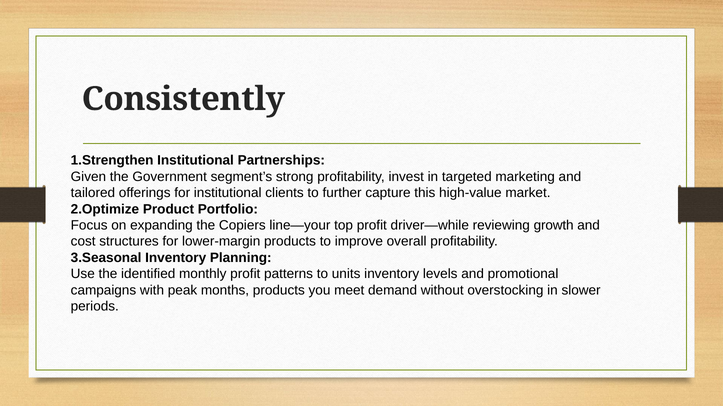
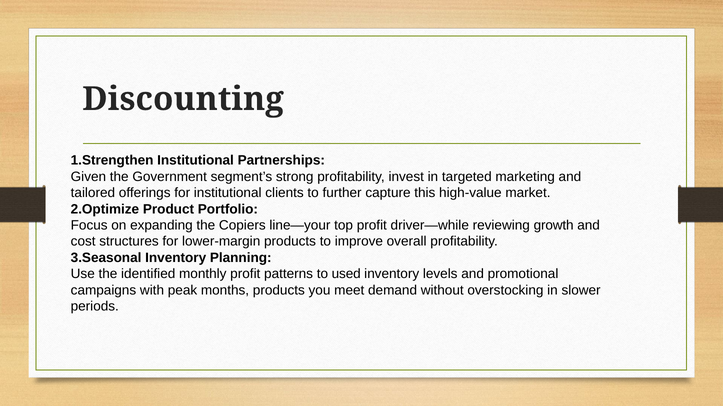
Consistently: Consistently -> Discounting
units: units -> used
